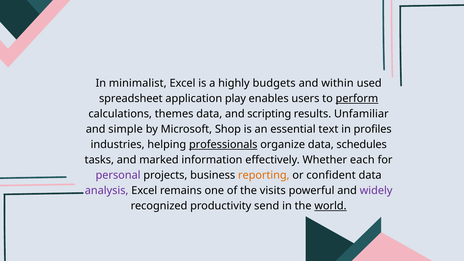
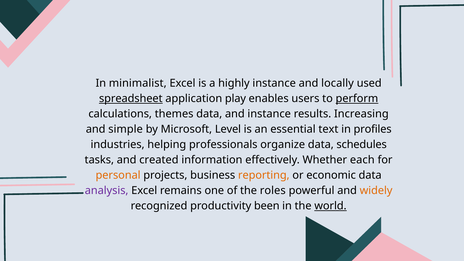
highly budgets: budgets -> instance
within: within -> locally
spreadsheet underline: none -> present
and scripting: scripting -> instance
Unfamiliar: Unfamiliar -> Increasing
Shop: Shop -> Level
professionals underline: present -> none
marked: marked -> created
personal colour: purple -> orange
confident: confident -> economic
visits: visits -> roles
widely colour: purple -> orange
send: send -> been
